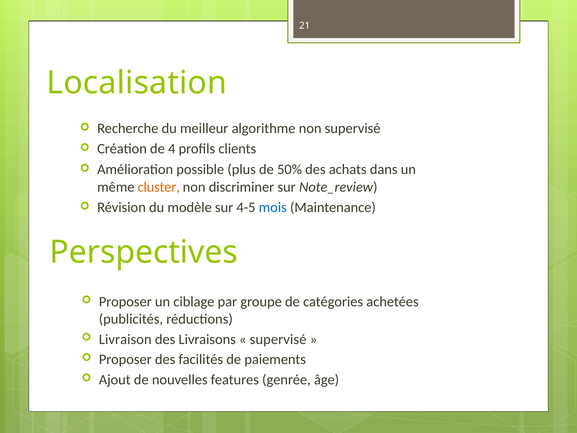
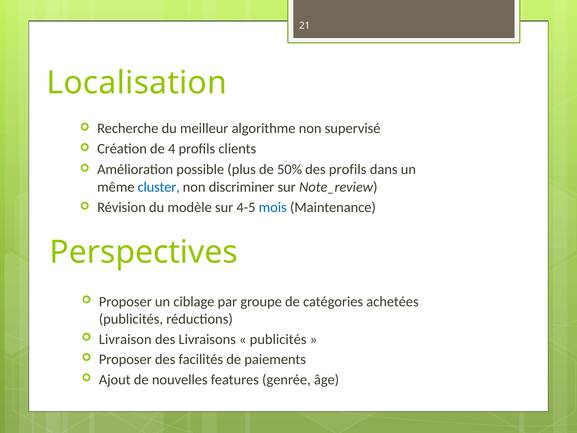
des achats: achats -> profils
cluster colour: orange -> blue
supervisé at (278, 339): supervisé -> publicités
